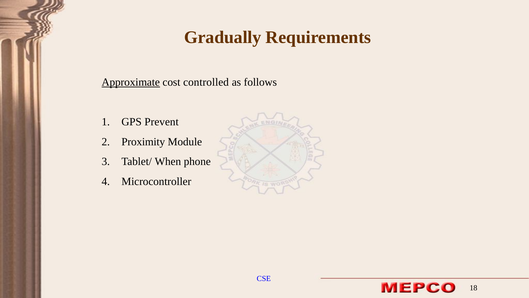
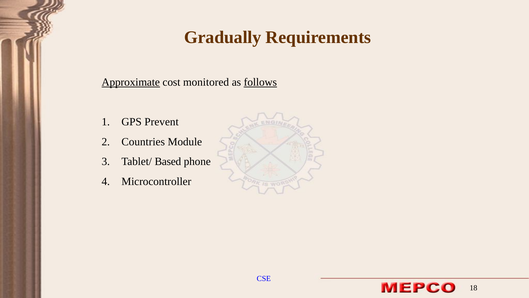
controlled: controlled -> monitored
follows underline: none -> present
Proximity: Proximity -> Countries
When: When -> Based
